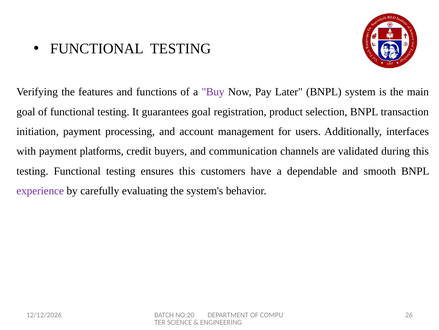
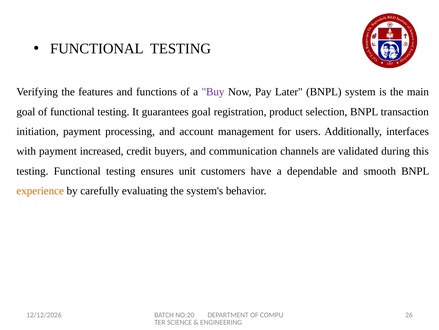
platforms: platforms -> increased
ensures this: this -> unit
experience colour: purple -> orange
